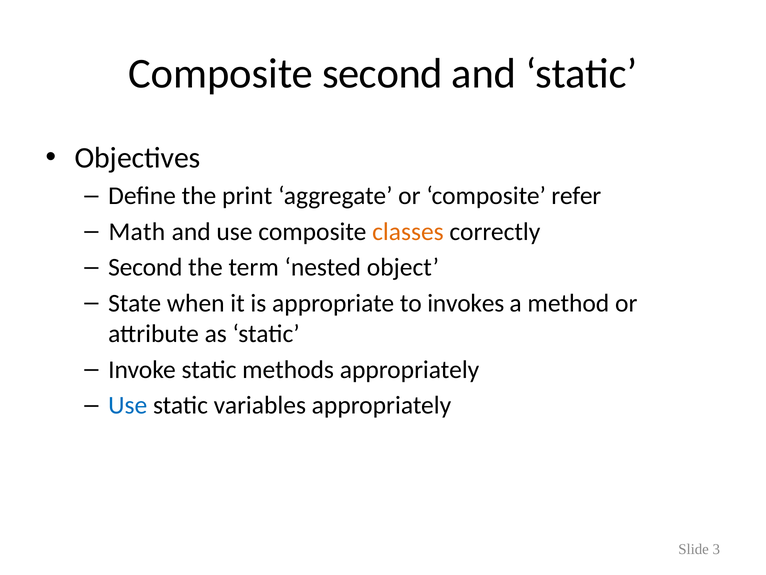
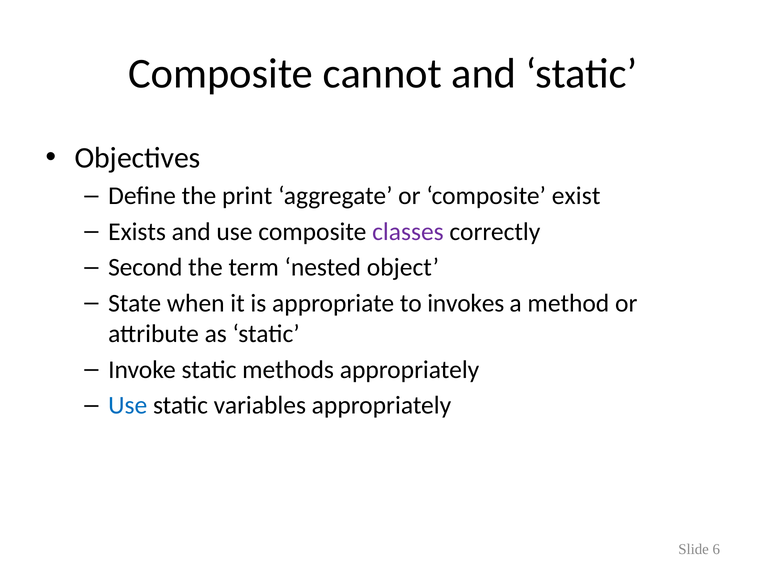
Composite second: second -> cannot
refer: refer -> exist
Math: Math -> Exists
classes colour: orange -> purple
3: 3 -> 6
